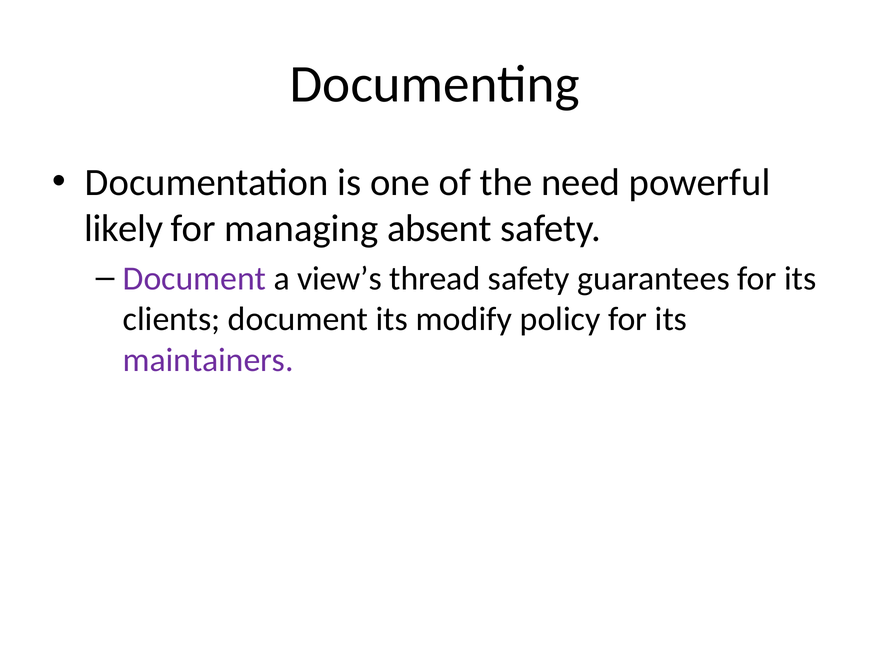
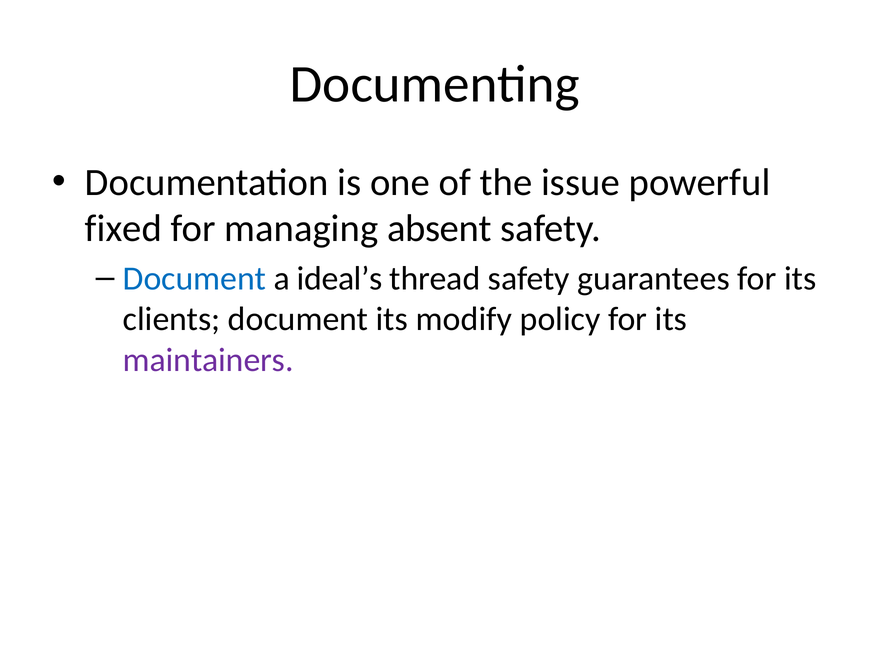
need: need -> issue
likely: likely -> fixed
Document at (194, 279) colour: purple -> blue
view’s: view’s -> ideal’s
